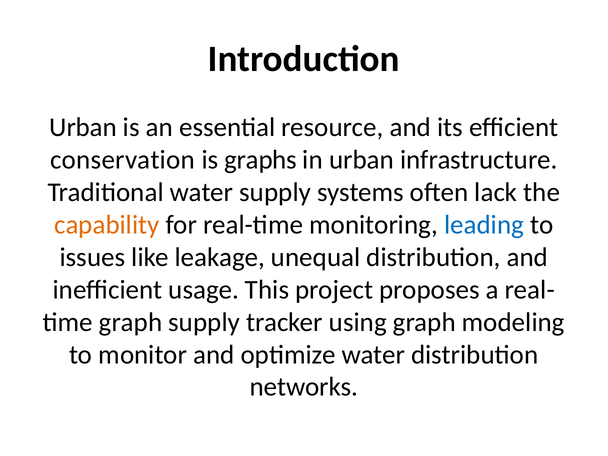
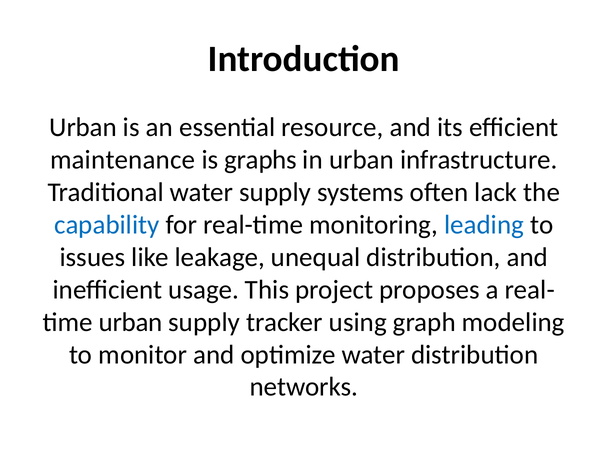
conservation: conservation -> maintenance
capability colour: orange -> blue
graph at (131, 322): graph -> urban
